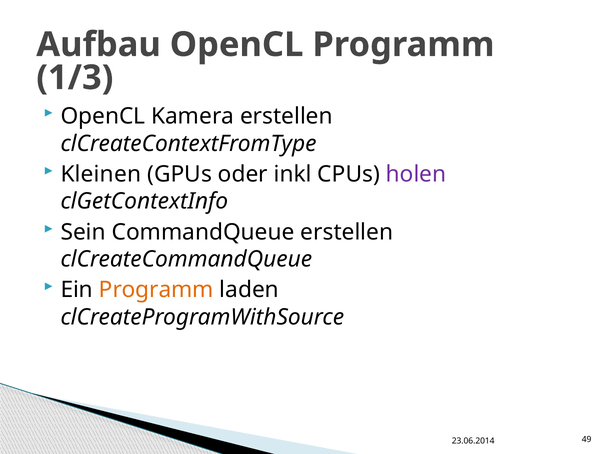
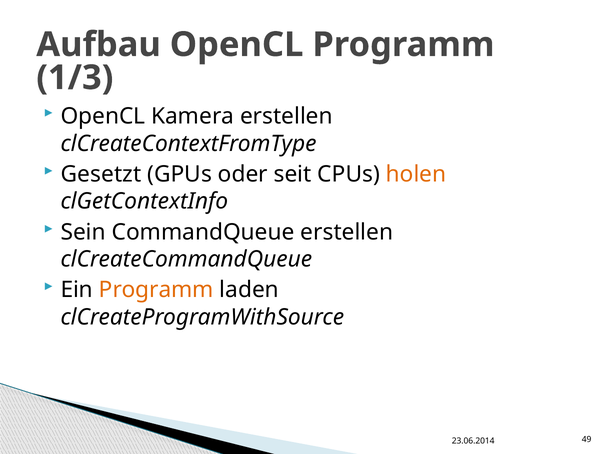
Kleinen: Kleinen -> Gesetzt
inkl: inkl -> seit
holen colour: purple -> orange
